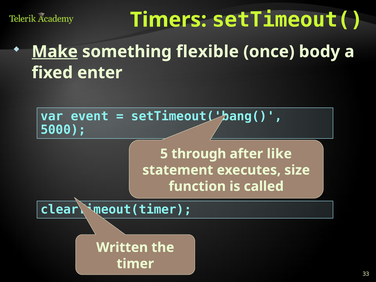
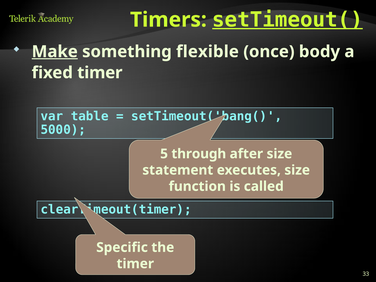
setTimeout( underline: none -> present
fixed enter: enter -> timer
event: event -> table
after like: like -> size
Written: Written -> Specific
